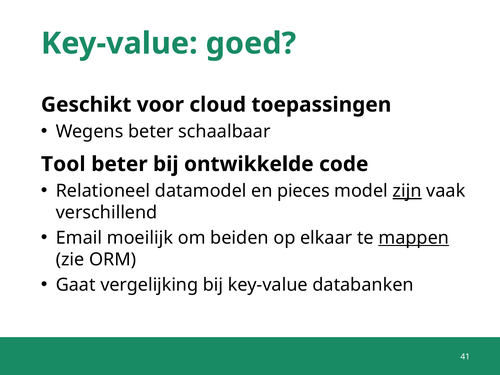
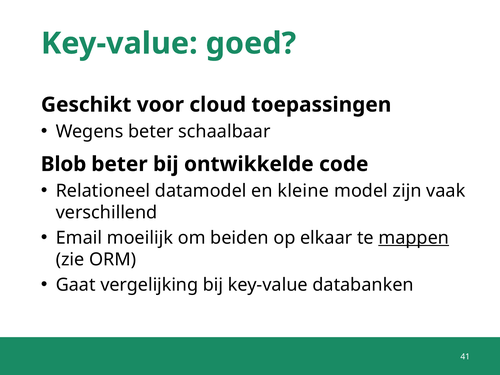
Tool: Tool -> Blob
pieces: pieces -> kleine
zijn underline: present -> none
